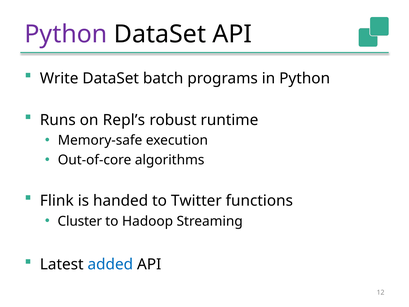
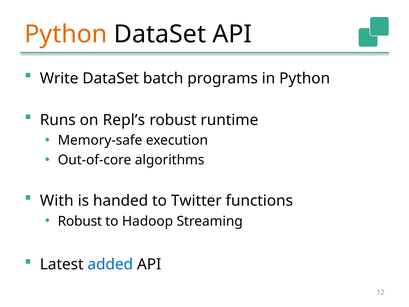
Python at (66, 34) colour: purple -> orange
Flink: Flink -> With
Cluster at (80, 221): Cluster -> Robust
